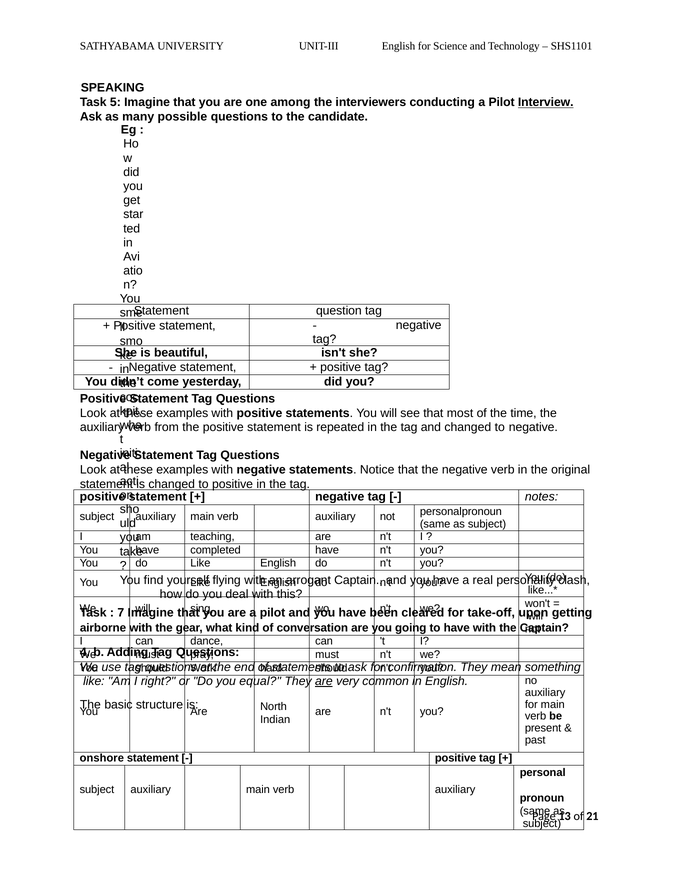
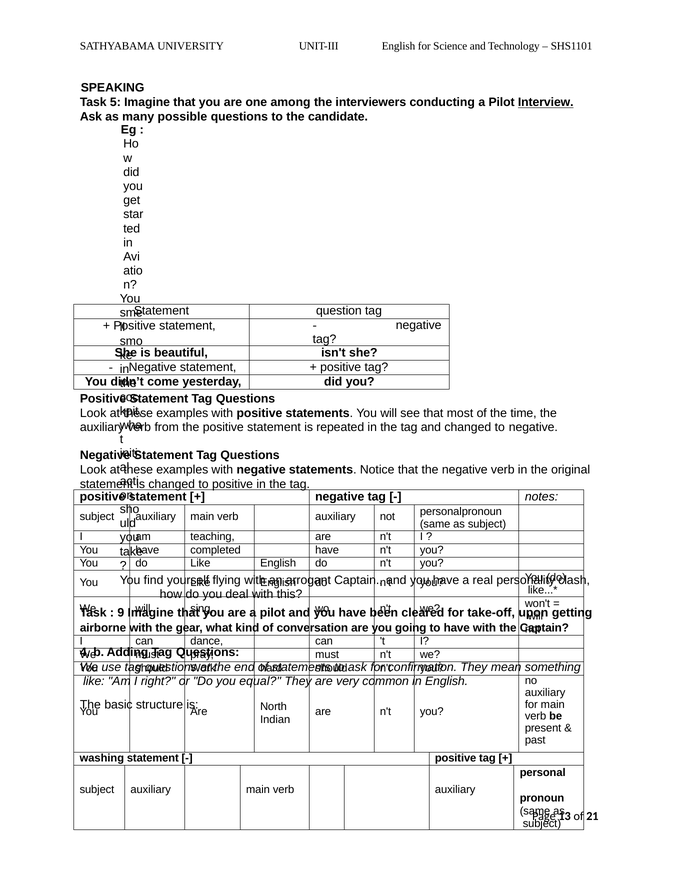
7: 7 -> 9
are at (324, 681) underline: present -> none
onshore: onshore -> washing
